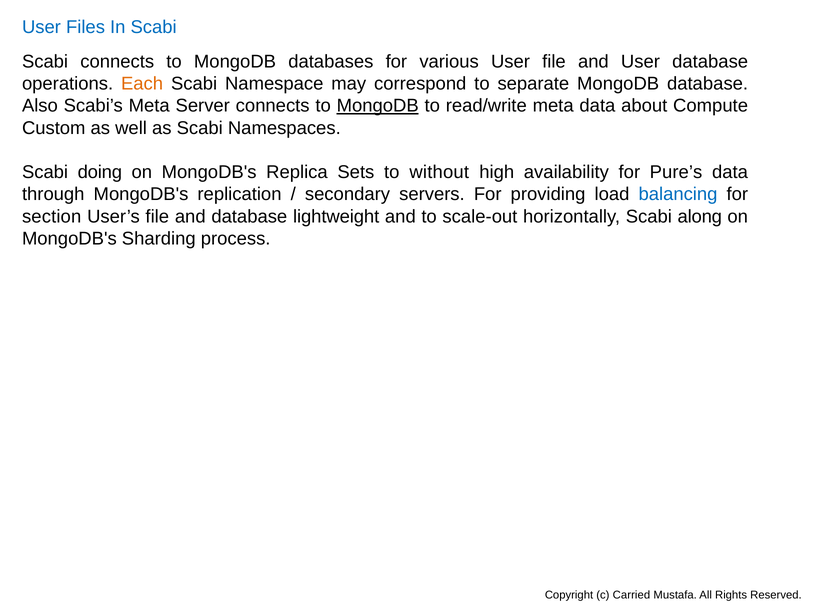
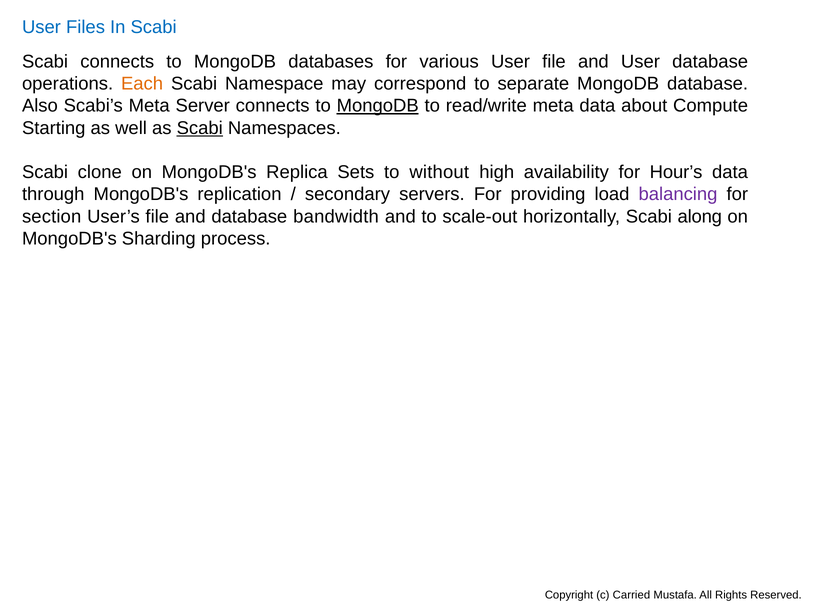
Custom: Custom -> Starting
Scabi at (200, 128) underline: none -> present
doing: doing -> clone
Pure’s: Pure’s -> Hour’s
balancing colour: blue -> purple
lightweight: lightweight -> bandwidth
